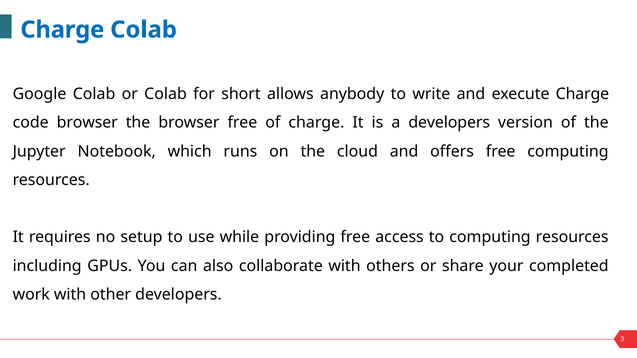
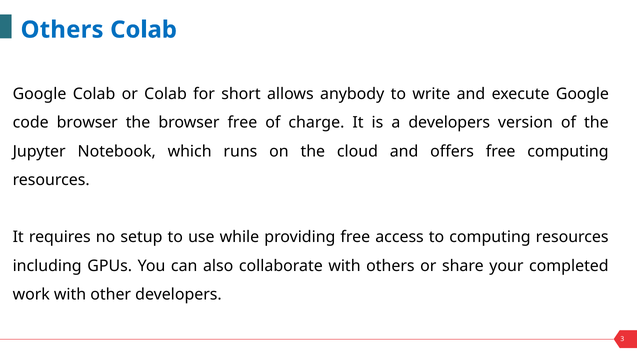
Charge at (62, 30): Charge -> Others
execute Charge: Charge -> Google
